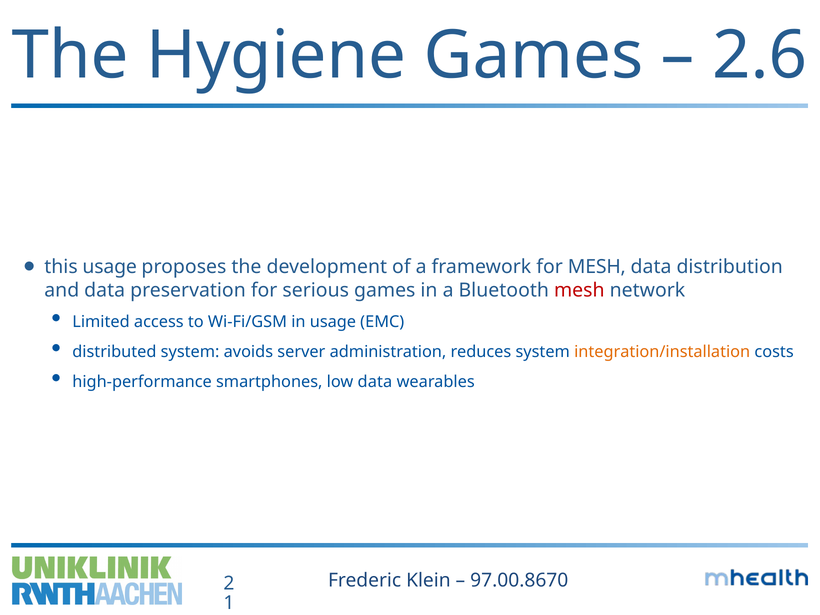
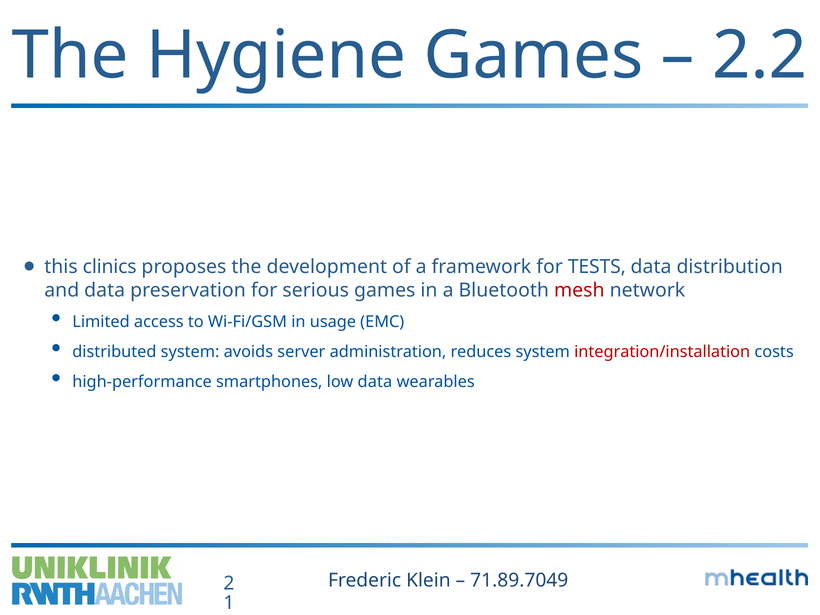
2.6: 2.6 -> 2.2
this usage: usage -> clinics
for MESH: MESH -> TESTS
integration/installation colour: orange -> red
97.00.8670: 97.00.8670 -> 71.89.7049
